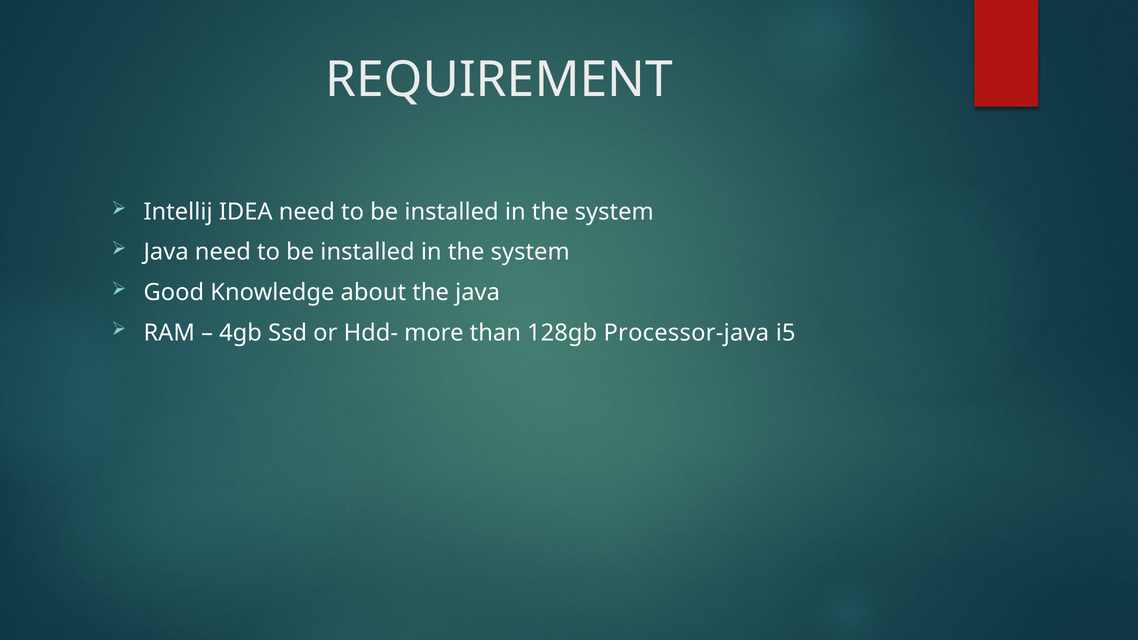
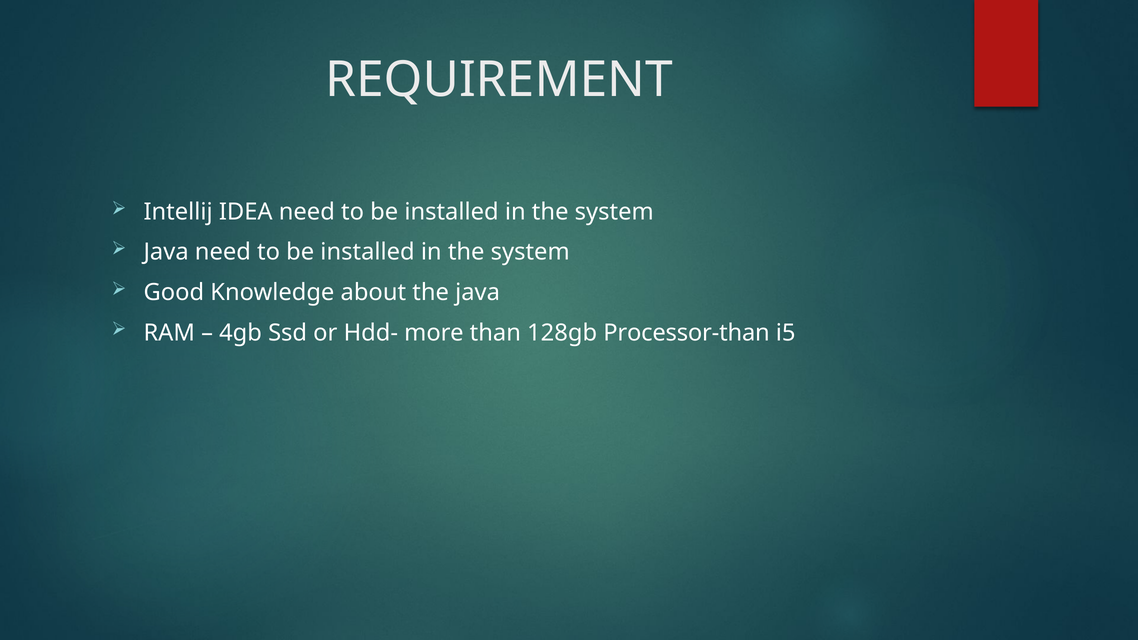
Processor-java: Processor-java -> Processor-than
